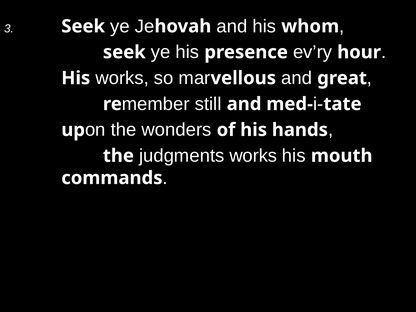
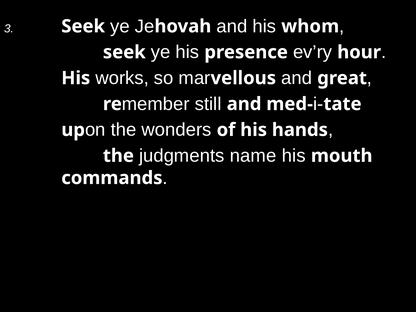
judgments works: works -> name
